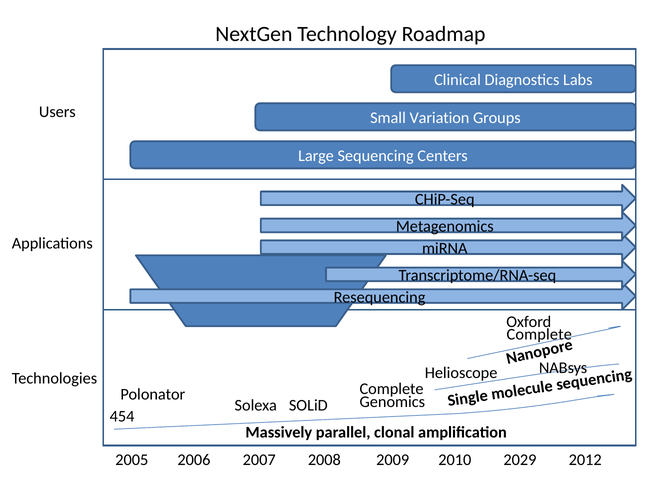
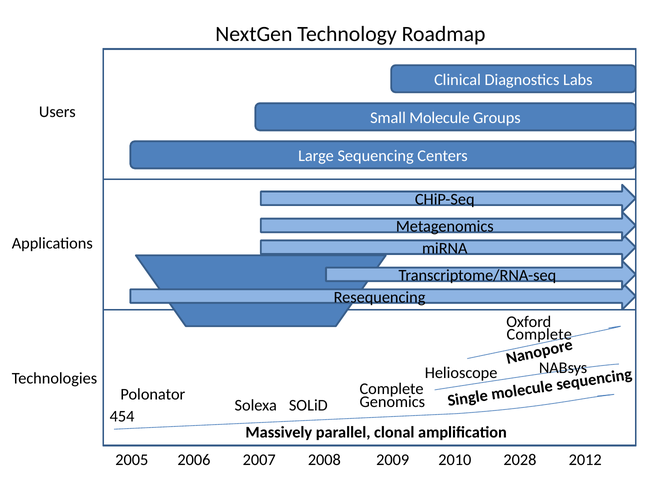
Small Variation: Variation -> Molecule
2029: 2029 -> 2028
